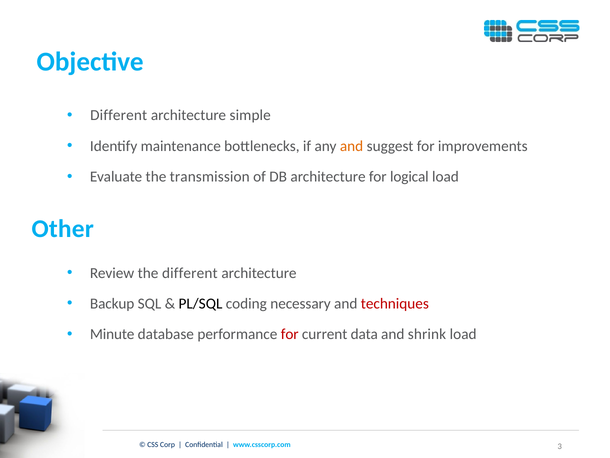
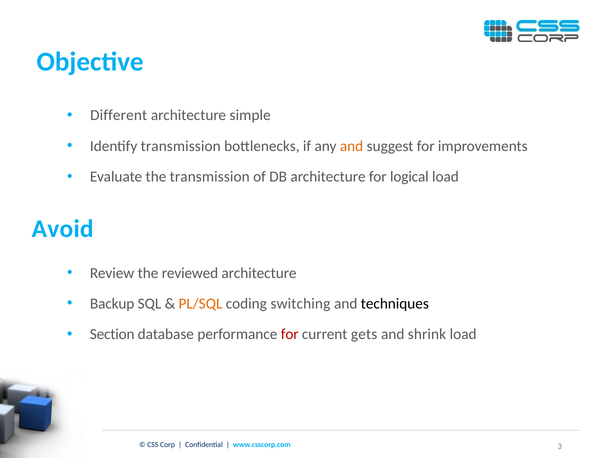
Identify maintenance: maintenance -> transmission
Other: Other -> Avoid
the different: different -> reviewed
PL/SQL colour: black -> orange
necessary: necessary -> switching
techniques colour: red -> black
Minute: Minute -> Section
data: data -> gets
